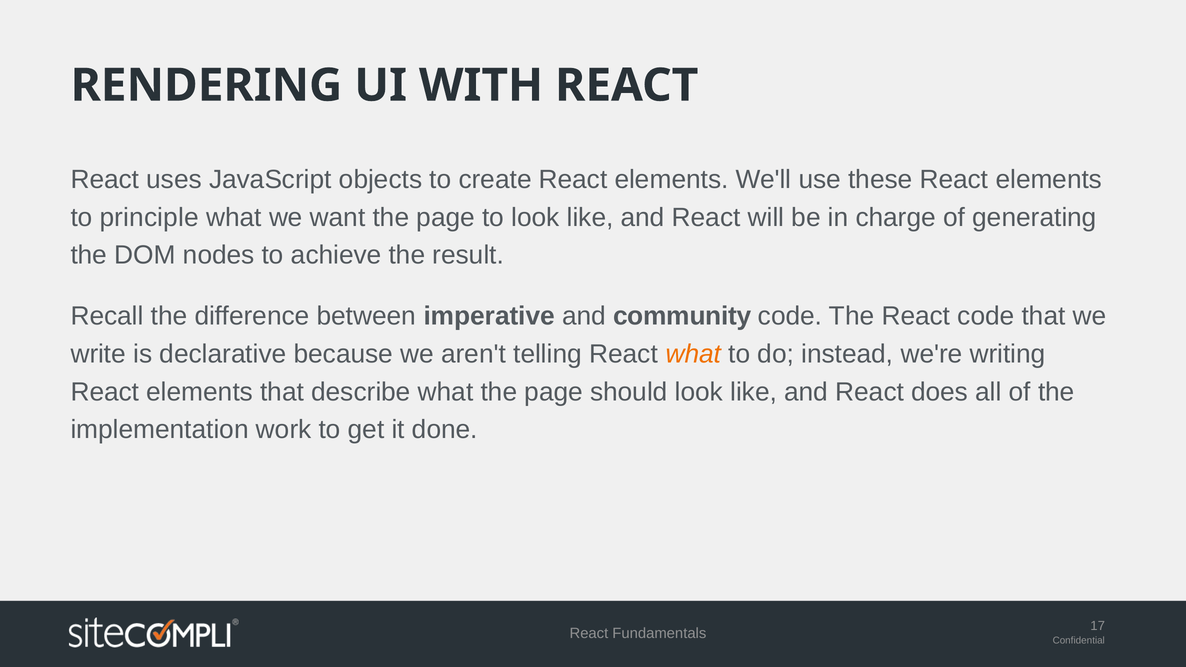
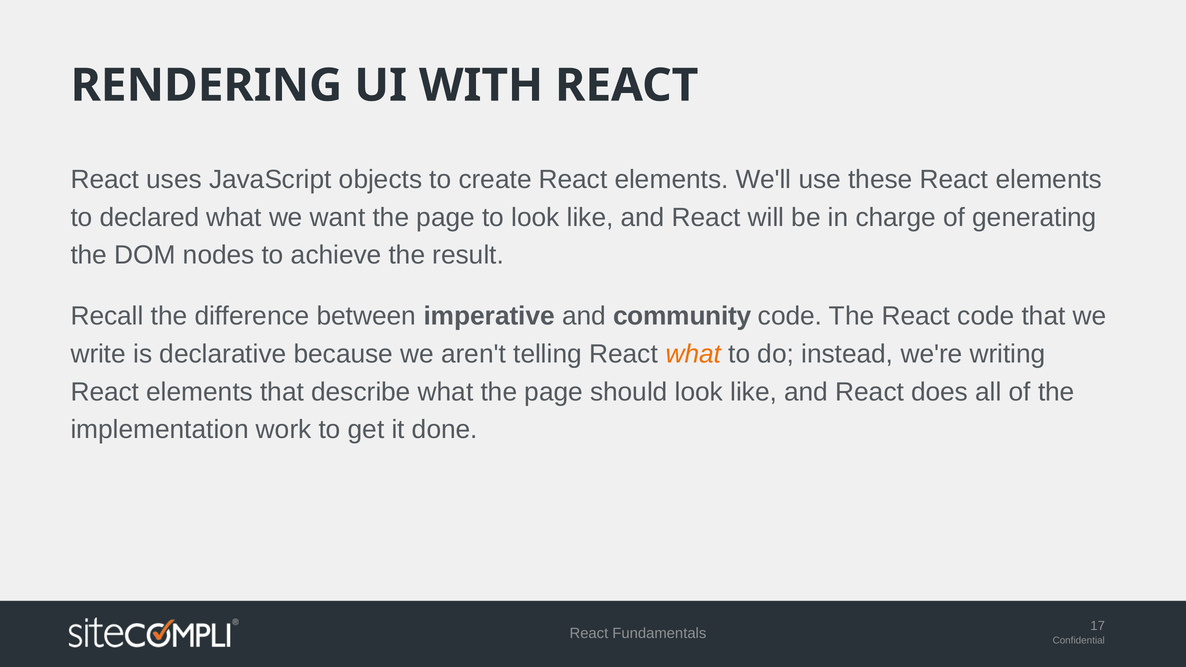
principle: principle -> declared
